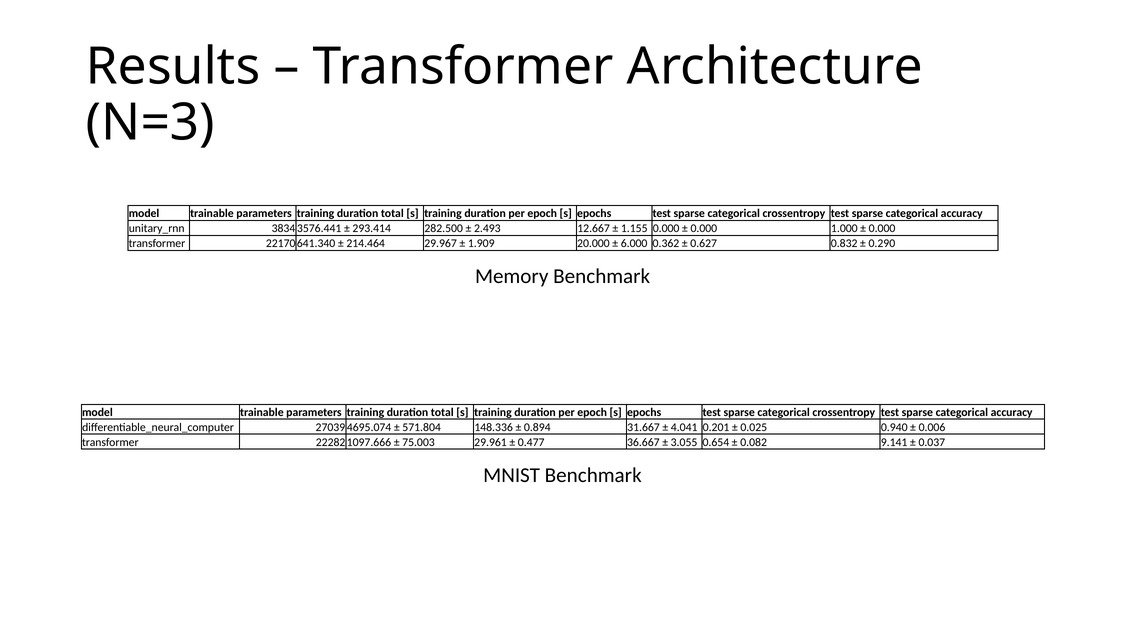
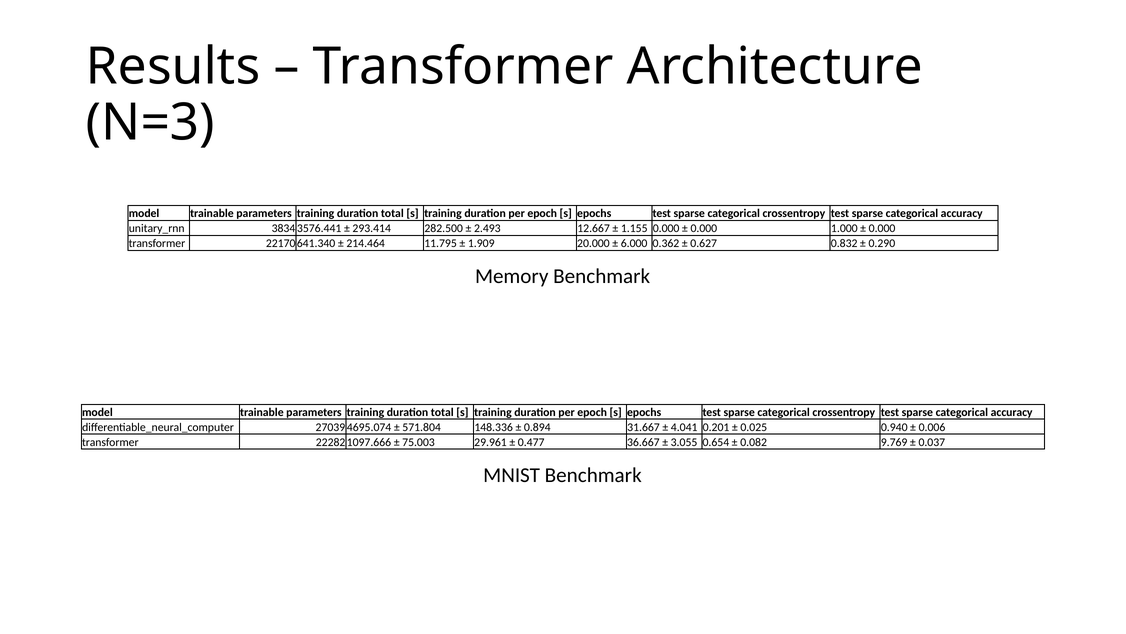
29.967: 29.967 -> 11.795
9.141: 9.141 -> 9.769
